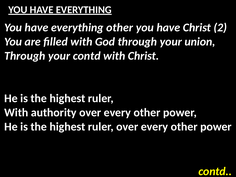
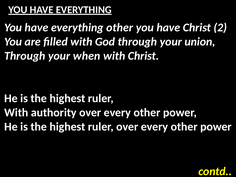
your contd: contd -> when
